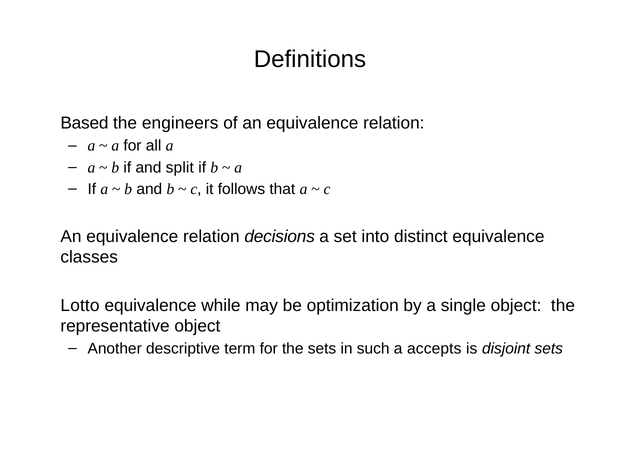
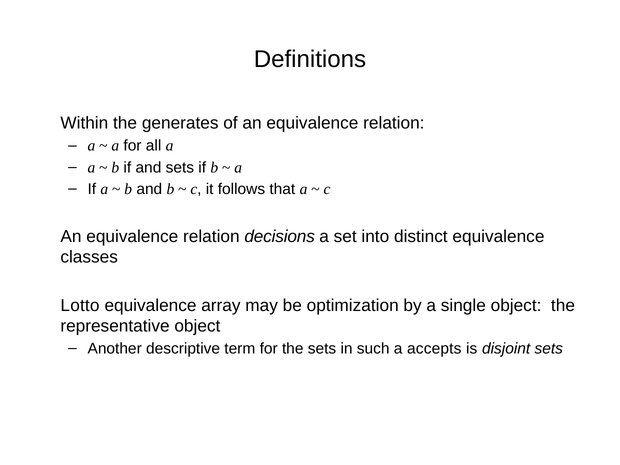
Based: Based -> Within
engineers: engineers -> generates
and split: split -> sets
while: while -> array
